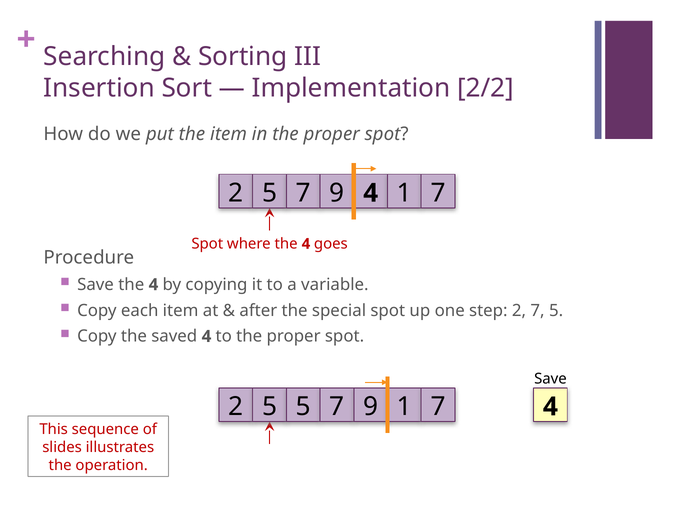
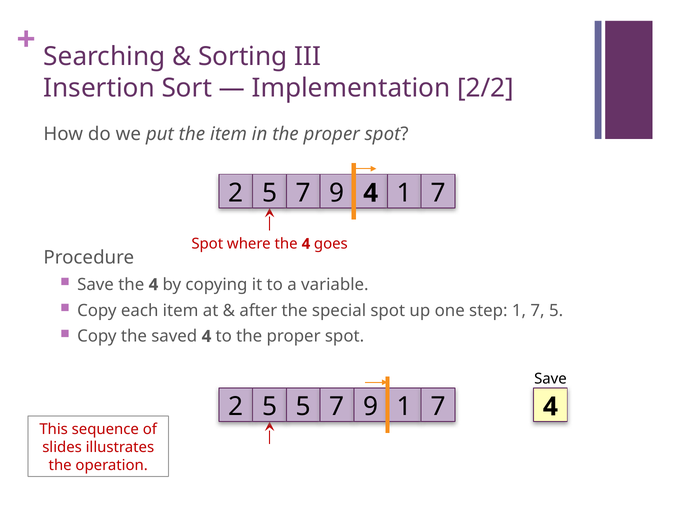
step 2: 2 -> 1
